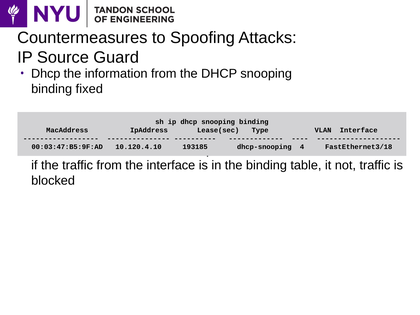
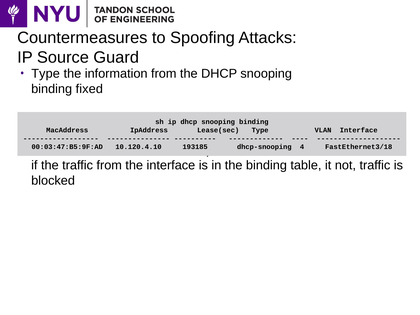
Dhcp at (46, 74): Dhcp -> Type
